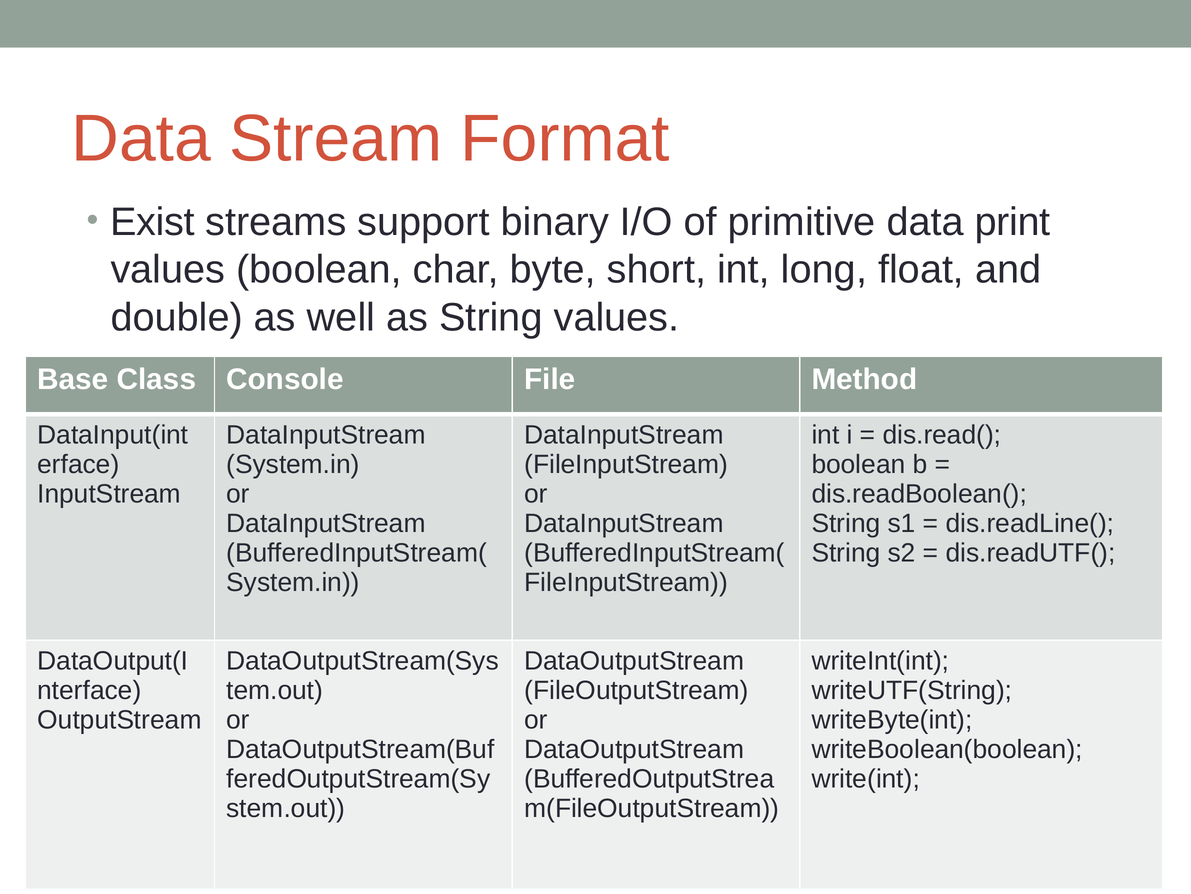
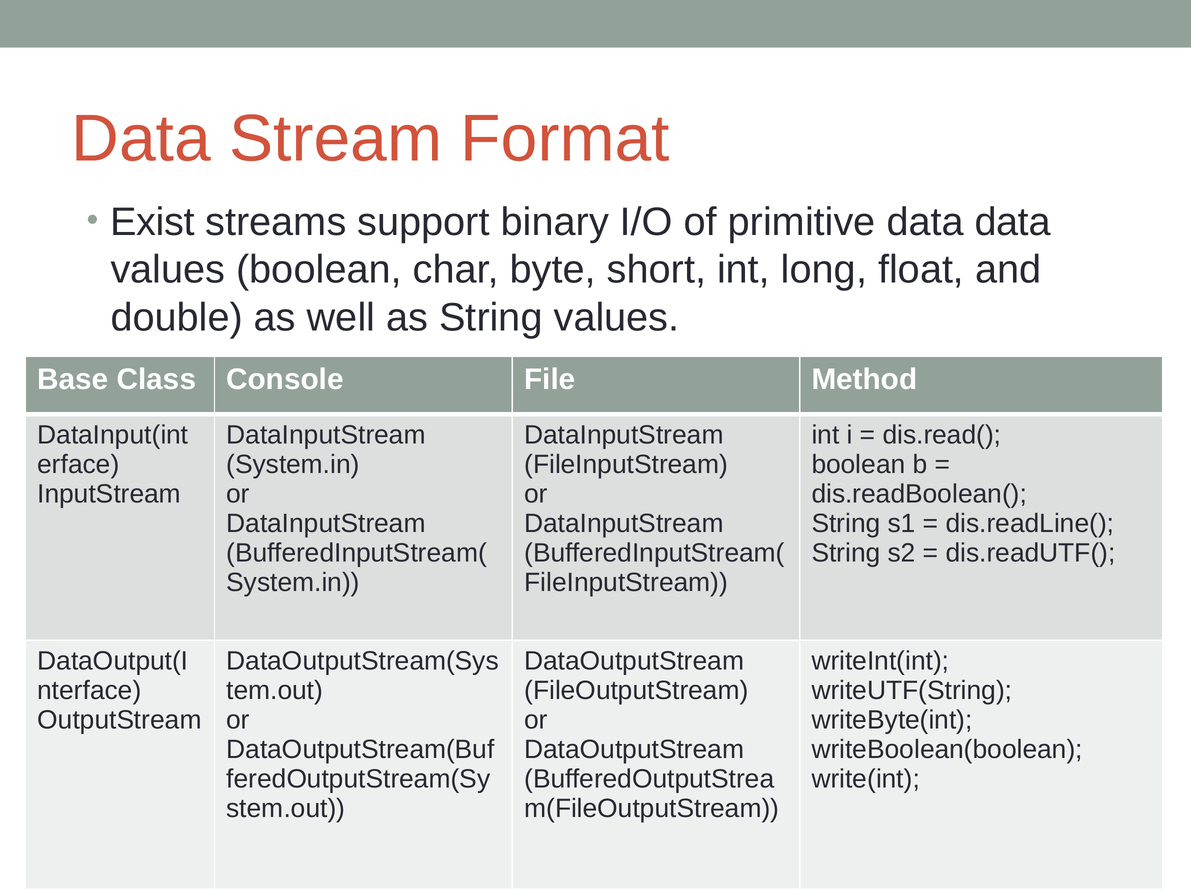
data print: print -> data
